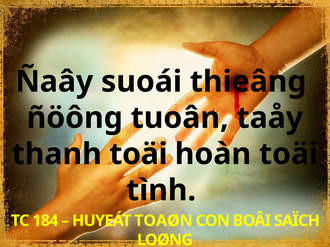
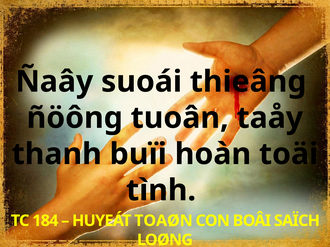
thanh toäi: toäi -> buïi
